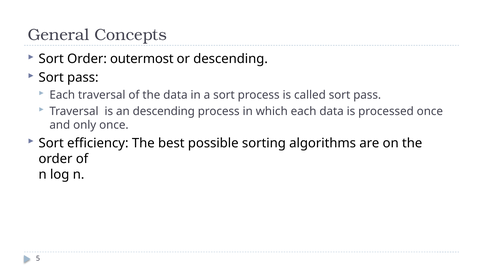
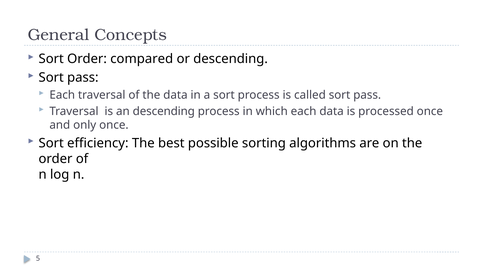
outermost: outermost -> compared
